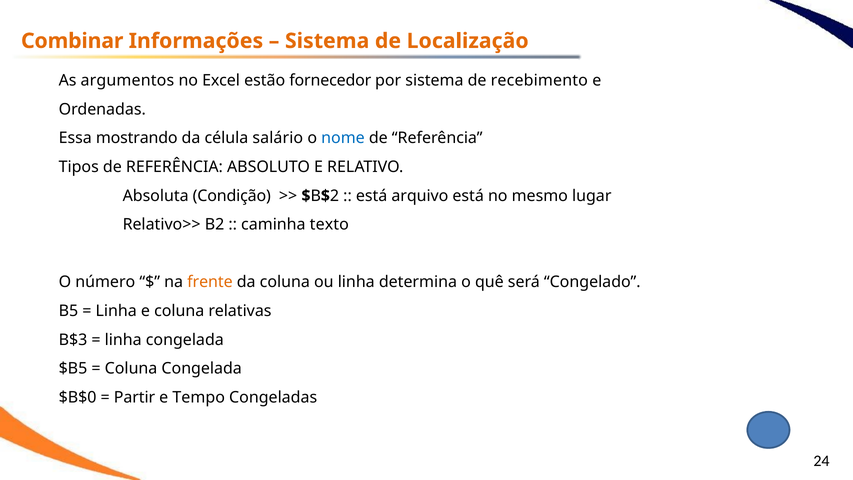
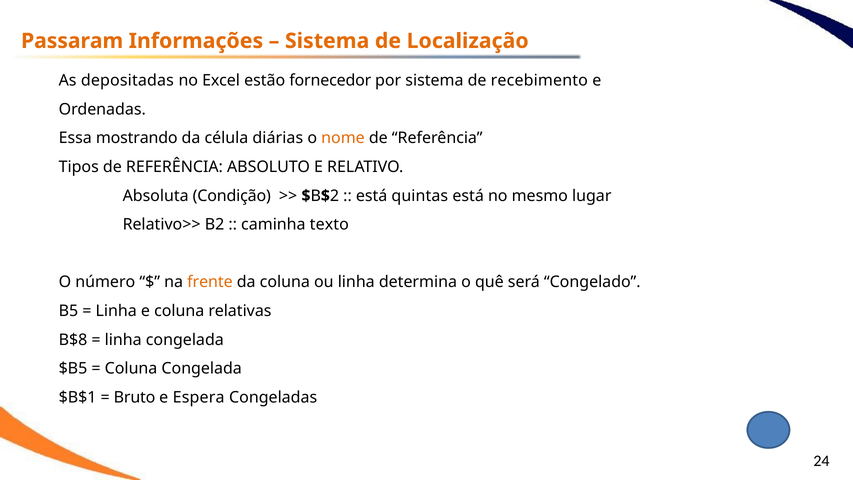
Combinar: Combinar -> Passaram
argumentos: argumentos -> depositadas
salário: salário -> diárias
nome colour: blue -> orange
arquivo: arquivo -> quintas
B$3: B$3 -> B$8
$B$0: $B$0 -> $B$1
Partir: Partir -> Bruto
Tempo: Tempo -> Espera
